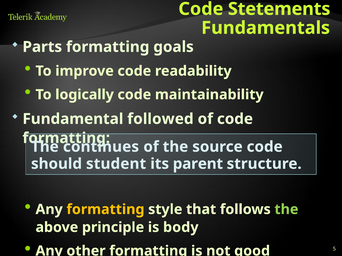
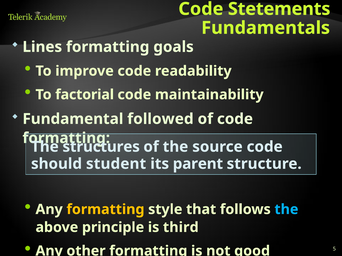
Parts: Parts -> Lines
logically: logically -> factorial
continues: continues -> structures
the at (286, 210) colour: light green -> light blue
body: body -> third
